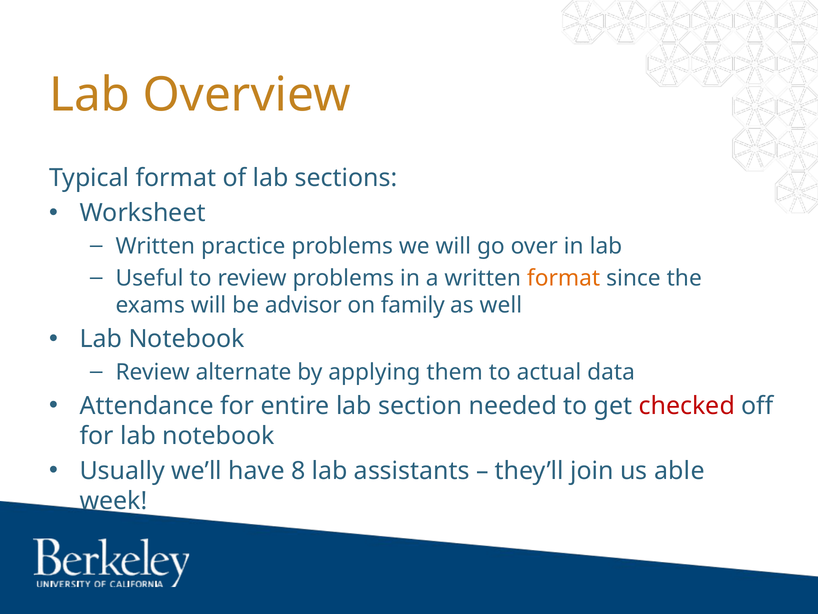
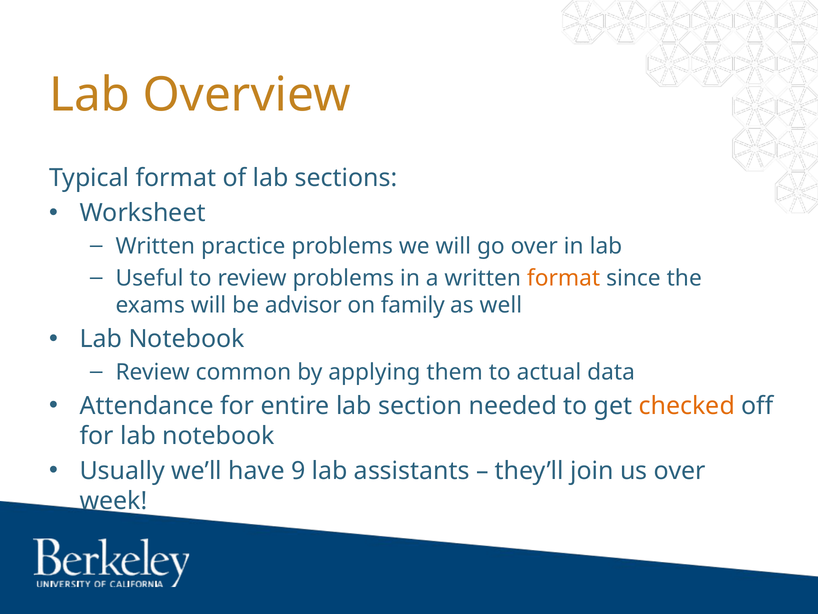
alternate: alternate -> common
checked colour: red -> orange
8: 8 -> 9
us able: able -> over
